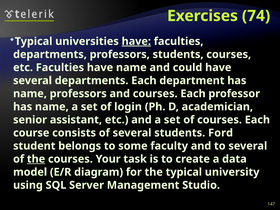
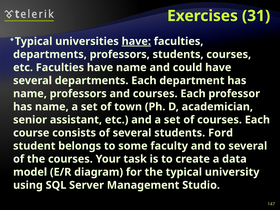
74: 74 -> 31
login: login -> town
the at (36, 159) underline: present -> none
